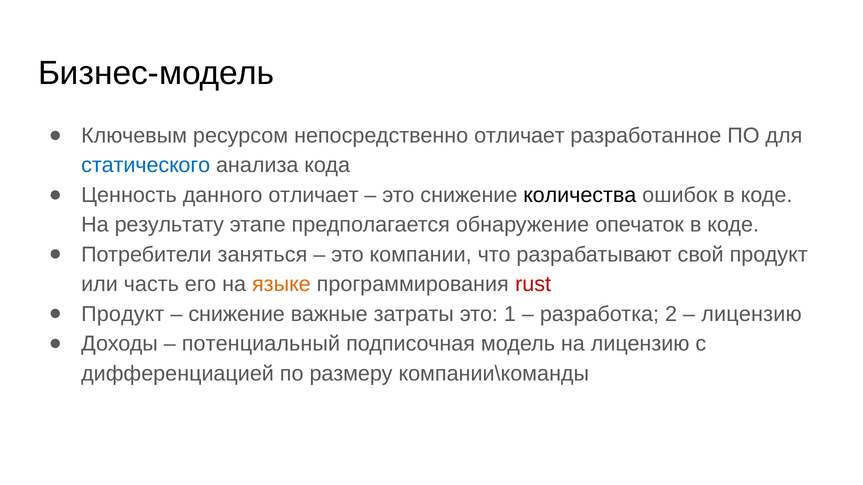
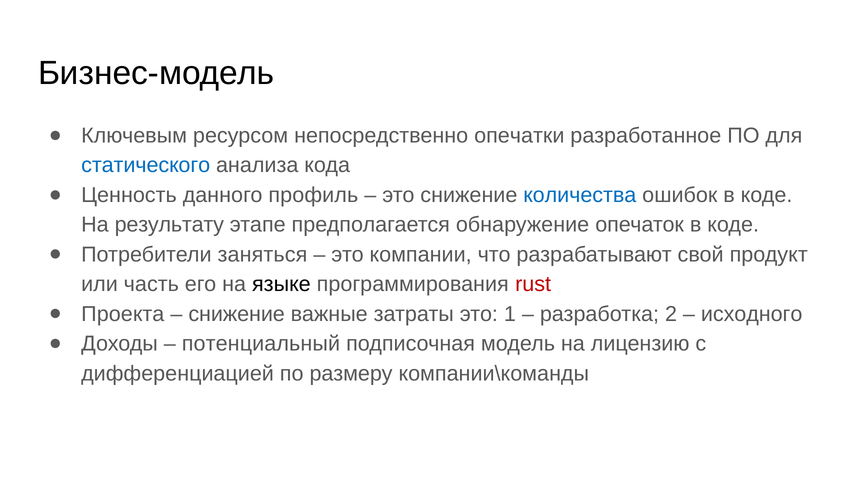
непосредственно отличает: отличает -> опечатки
данного отличает: отличает -> профиль
количества colour: black -> blue
языке colour: orange -> black
Продукт at (123, 314): Продукт -> Проекта
лицензию at (752, 314): лицензию -> исходного
